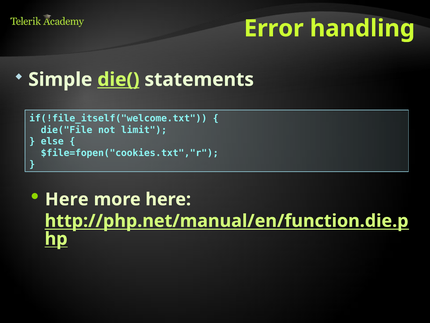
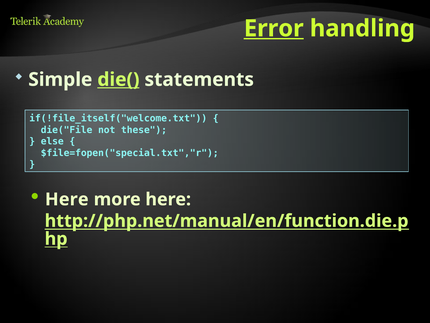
Error underline: none -> present
limit: limit -> these
$file=fopen("cookies.txt","r: $file=fopen("cookies.txt","r -> $file=fopen("special.txt","r
